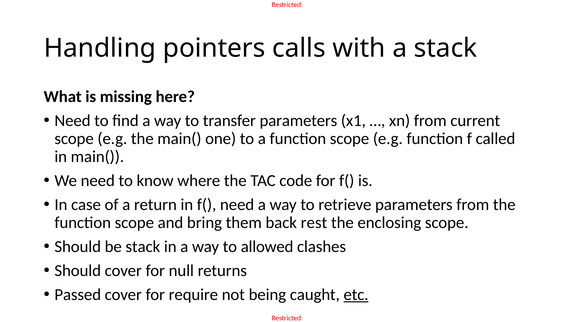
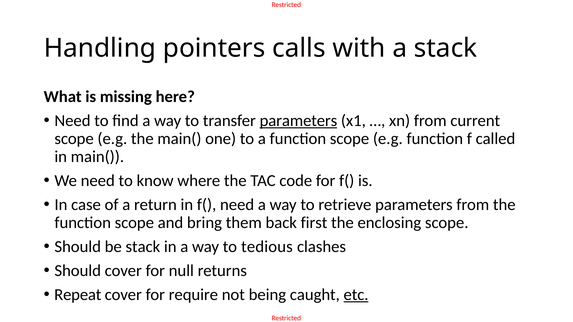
parameters at (298, 121) underline: none -> present
rest: rest -> first
allowed: allowed -> tedious
Passed: Passed -> Repeat
